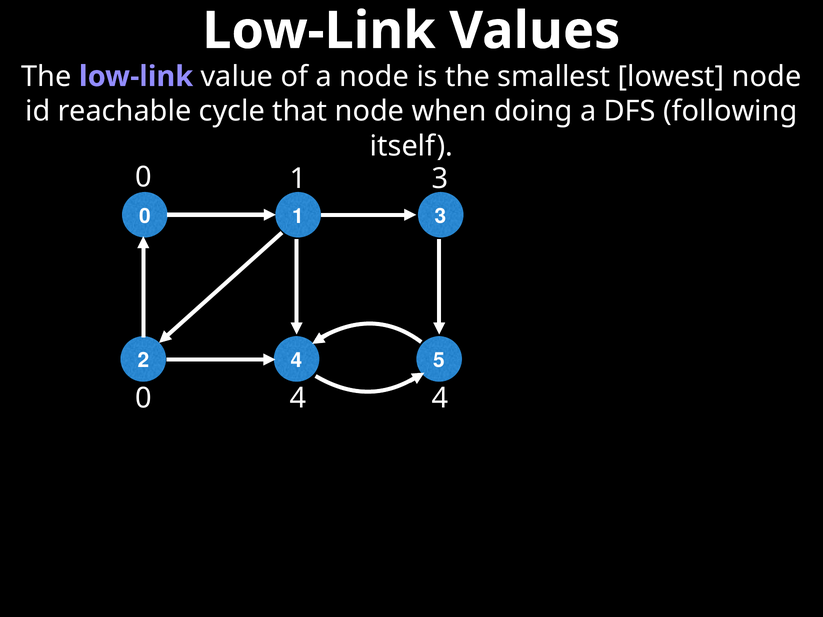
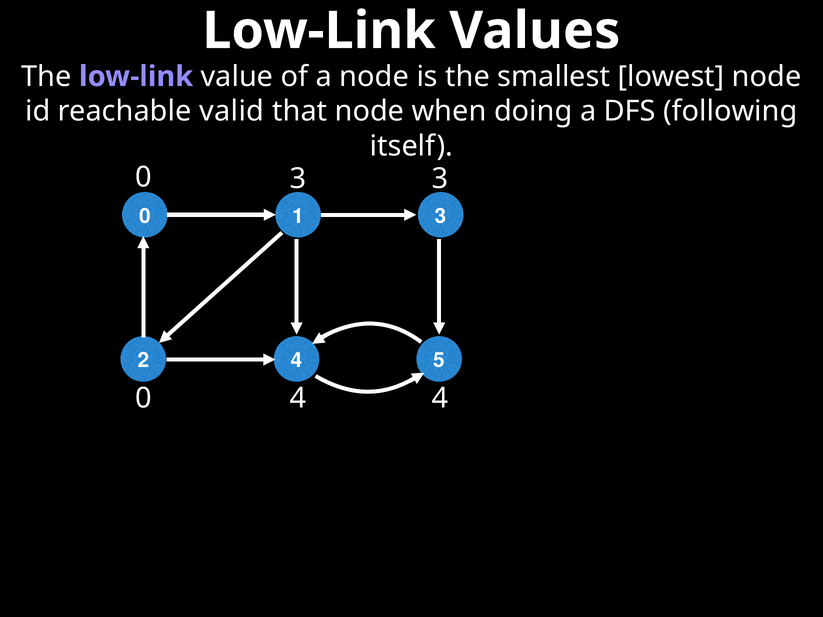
cycle: cycle -> valid
1 at (298, 179): 1 -> 3
